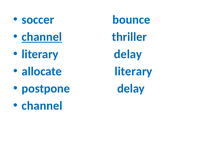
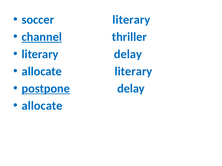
soccer bounce: bounce -> literary
postpone underline: none -> present
channel at (42, 106): channel -> allocate
